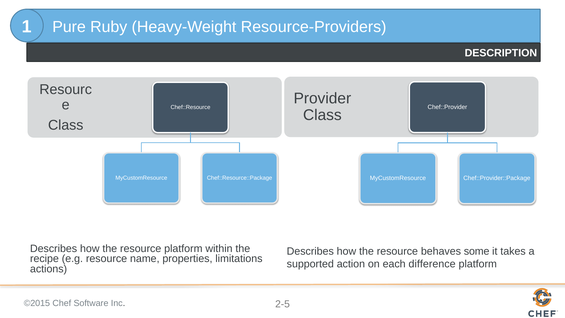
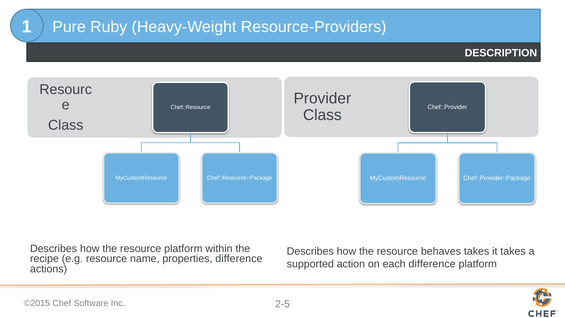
behaves some: some -> takes
properties limitations: limitations -> difference
